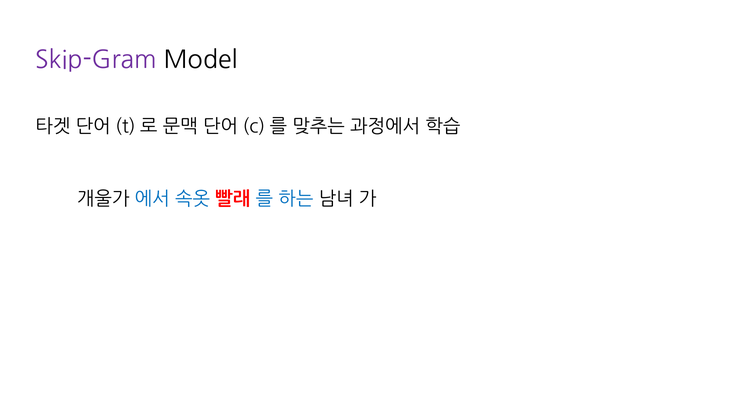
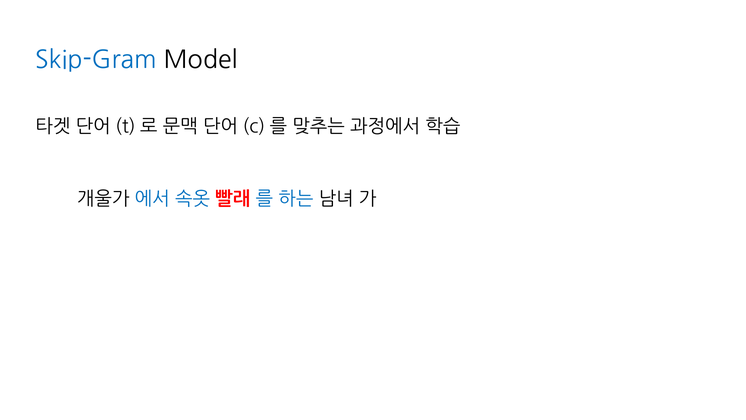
Skip-Gram colour: purple -> blue
